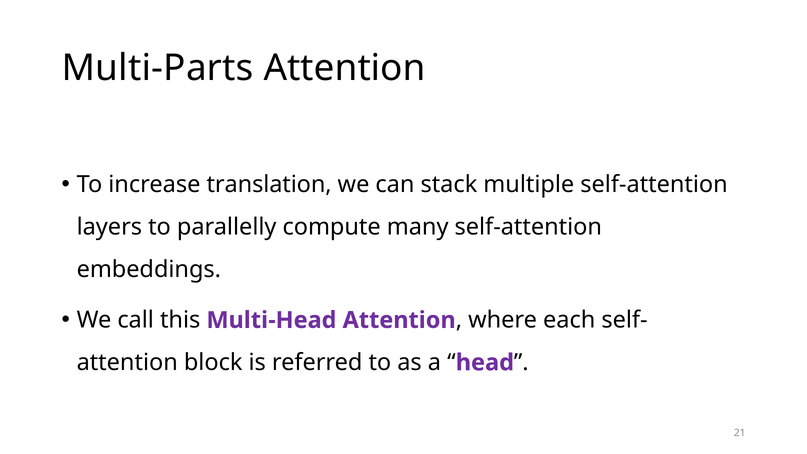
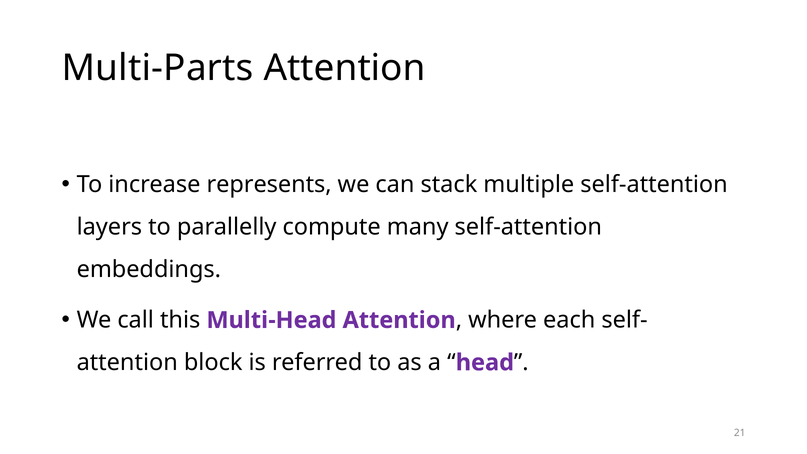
translation: translation -> represents
